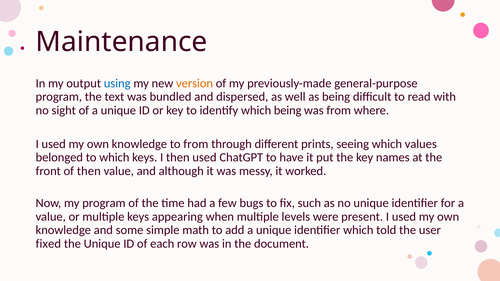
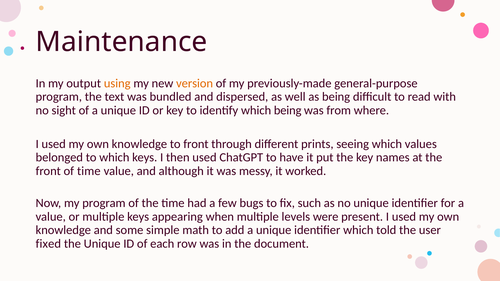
using colour: blue -> orange
to from: from -> front
of then: then -> time
